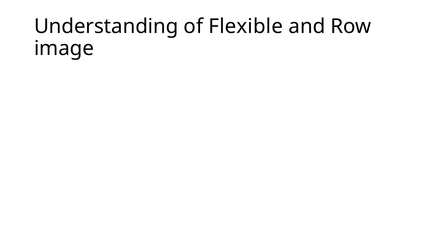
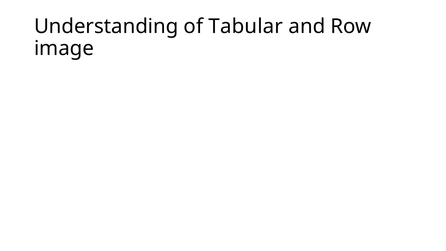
Flexible: Flexible -> Tabular
